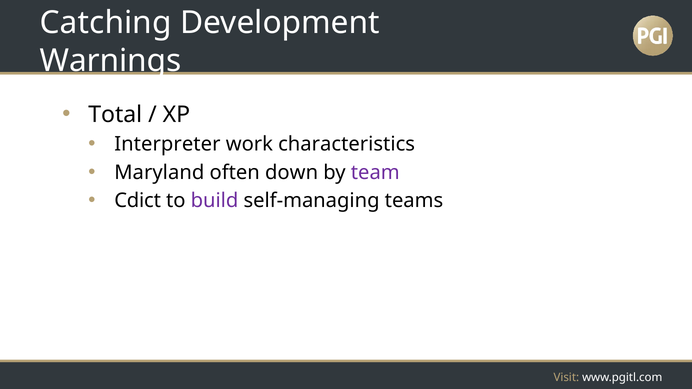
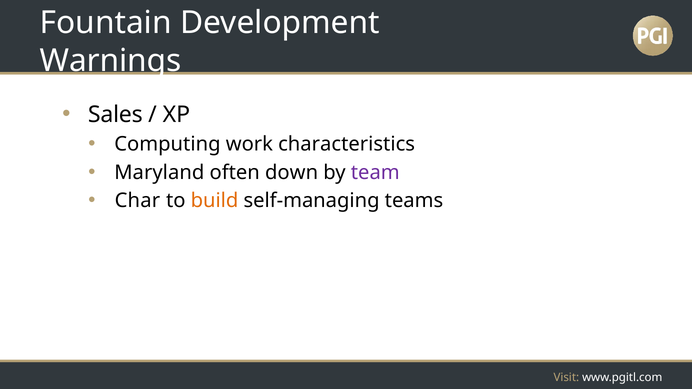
Catching: Catching -> Fountain
Total: Total -> Sales
Interpreter: Interpreter -> Computing
Cdict: Cdict -> Char
build colour: purple -> orange
